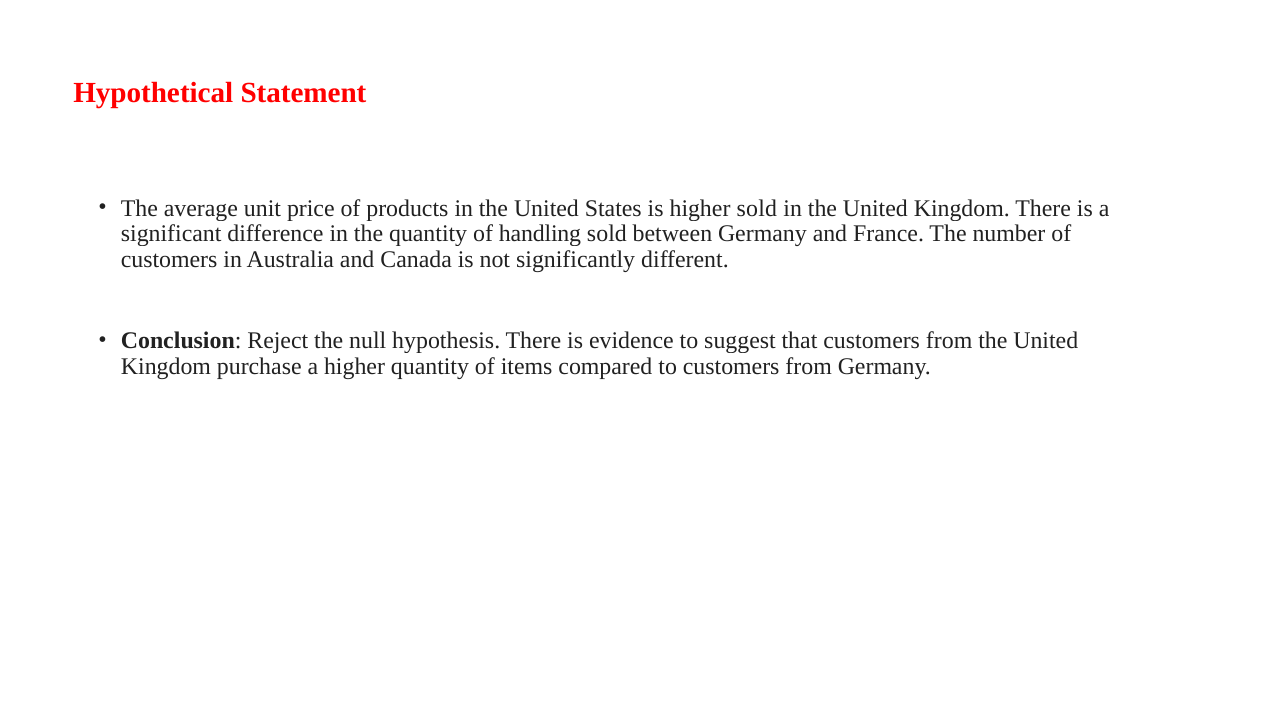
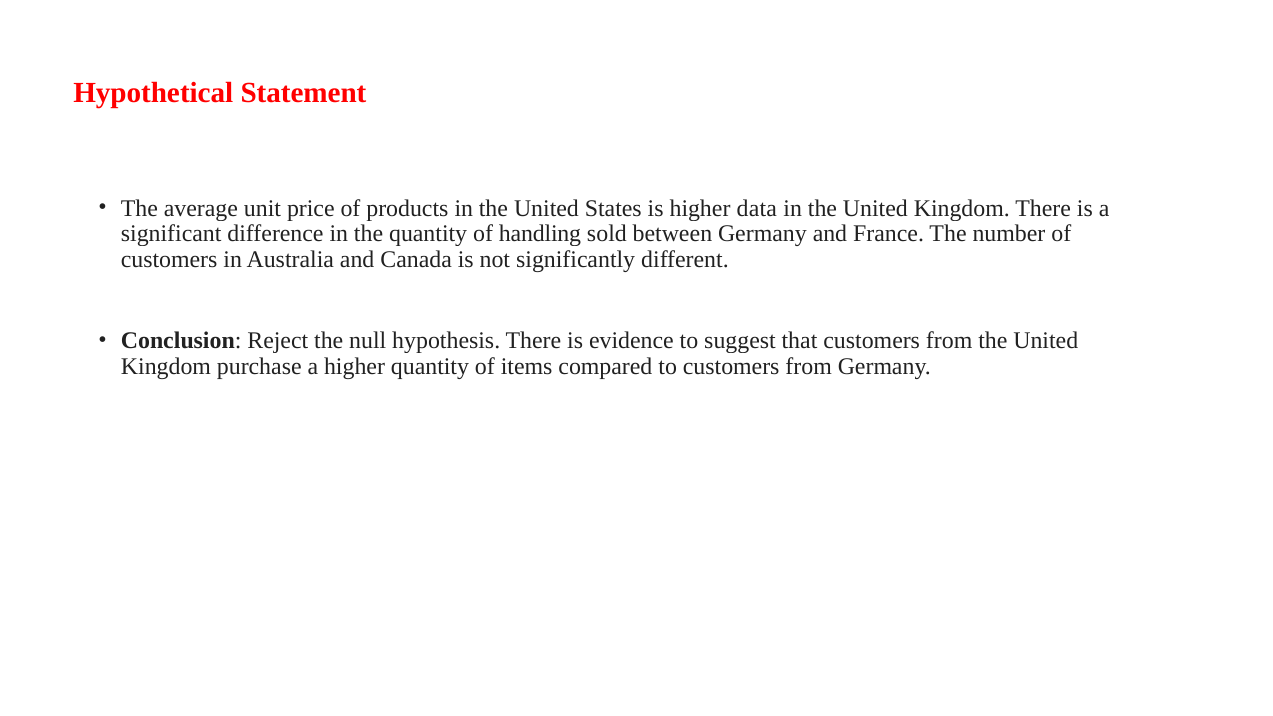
higher sold: sold -> data
